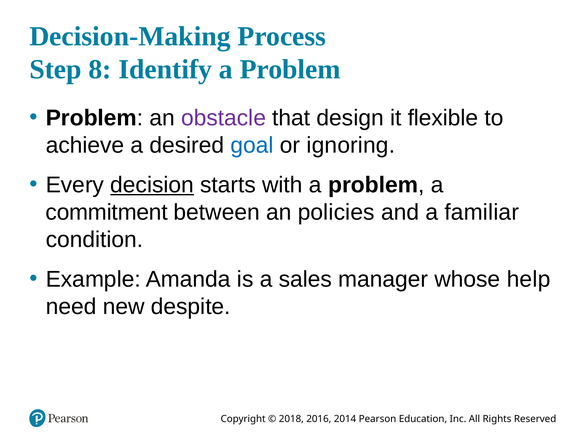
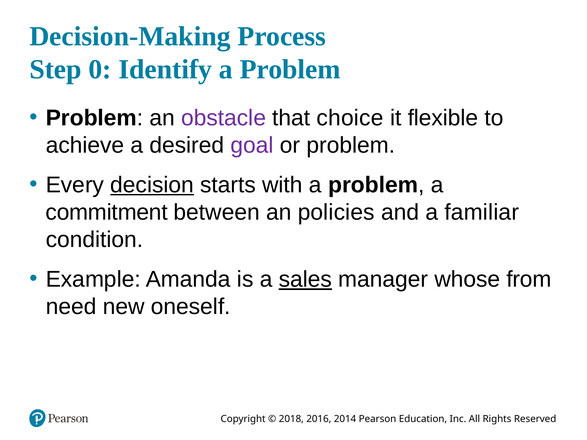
8: 8 -> 0
design: design -> choice
goal colour: blue -> purple
or ignoring: ignoring -> problem
sales underline: none -> present
help: help -> from
despite: despite -> oneself
